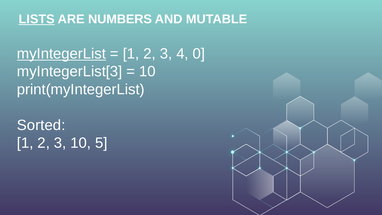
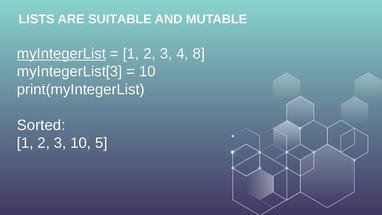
LISTS underline: present -> none
NUMBERS: NUMBERS -> SUITABLE
0: 0 -> 8
